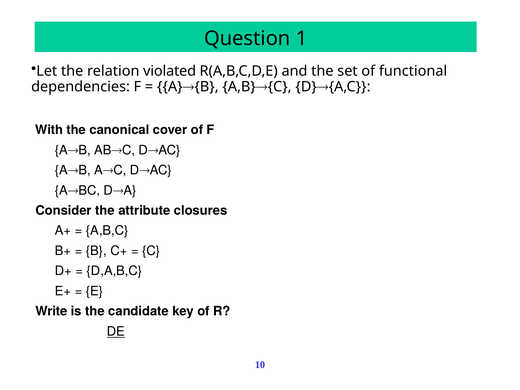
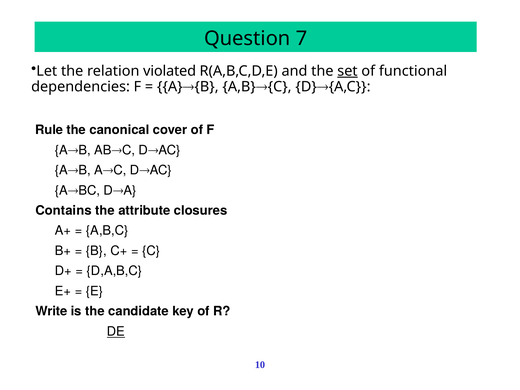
1: 1 -> 7
set underline: none -> present
With: With -> Rule
Consider: Consider -> Contains
